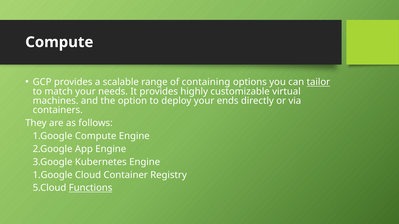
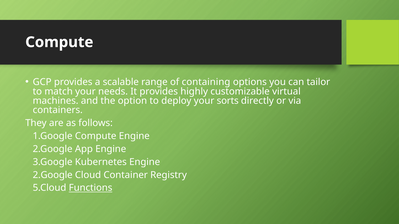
tailor underline: present -> none
ends: ends -> sorts
1.Google at (53, 175): 1.Google -> 2.Google
